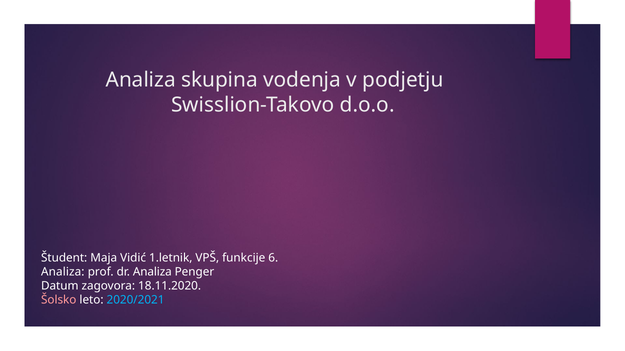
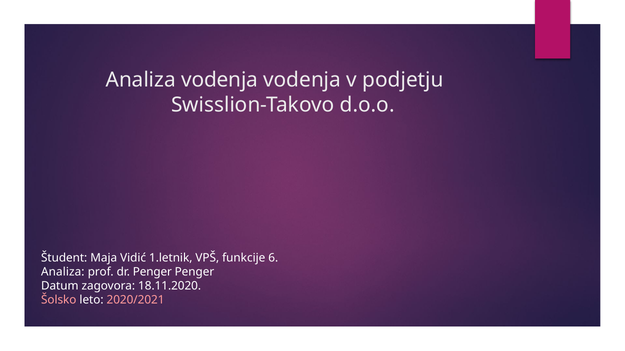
Analiza skupina: skupina -> vodenja
dr Analiza: Analiza -> Penger
2020/2021 colour: light blue -> pink
